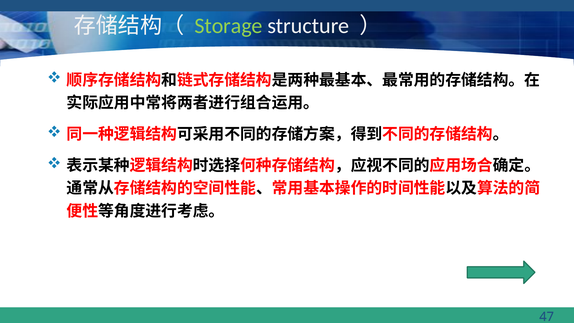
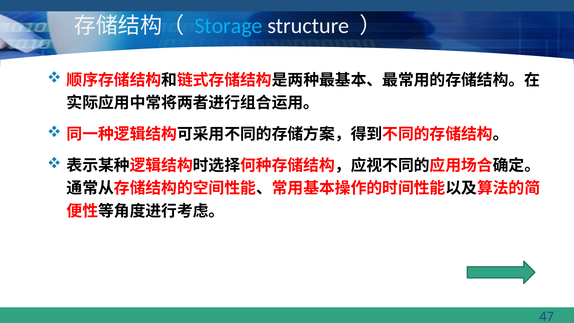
Storage colour: light green -> light blue
